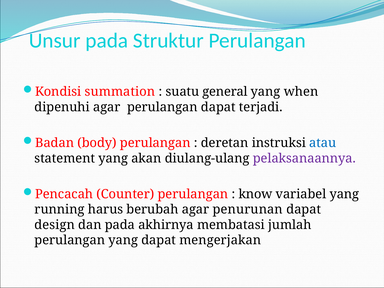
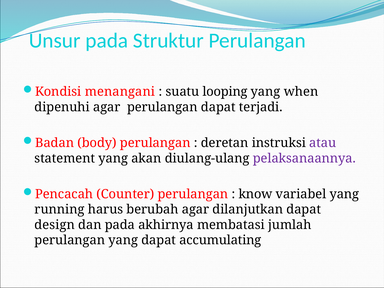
summation: summation -> menangani
general: general -> looping
atau colour: blue -> purple
penurunan: penurunan -> dilanjutkan
mengerjakan: mengerjakan -> accumulating
